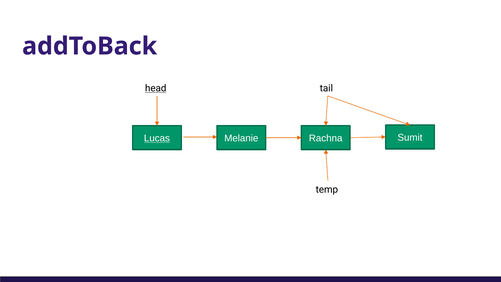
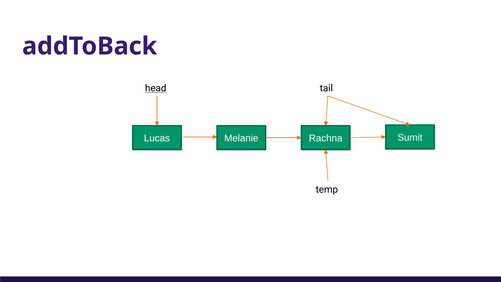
Lucas underline: present -> none
